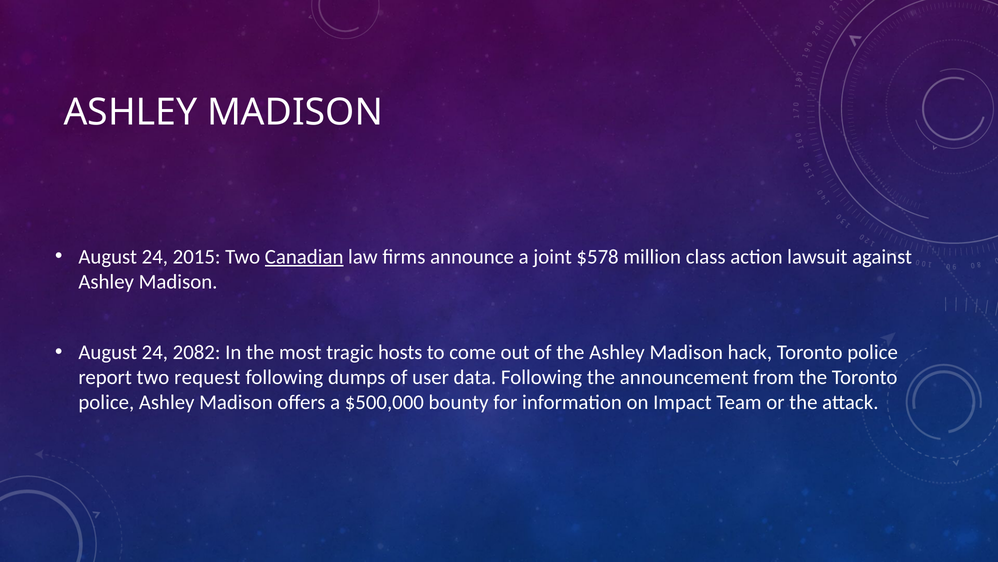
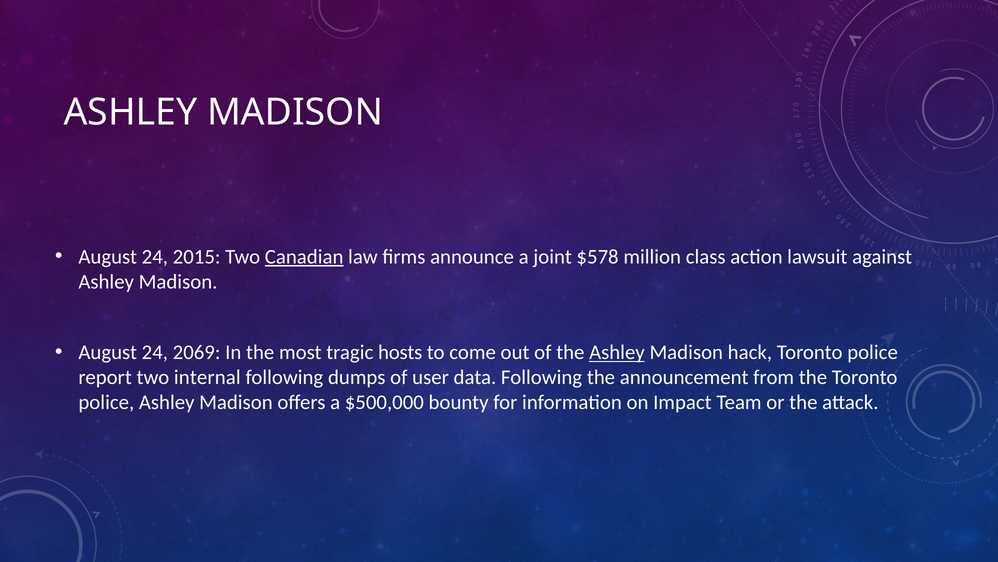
2082: 2082 -> 2069
Ashley at (617, 352) underline: none -> present
request: request -> internal
